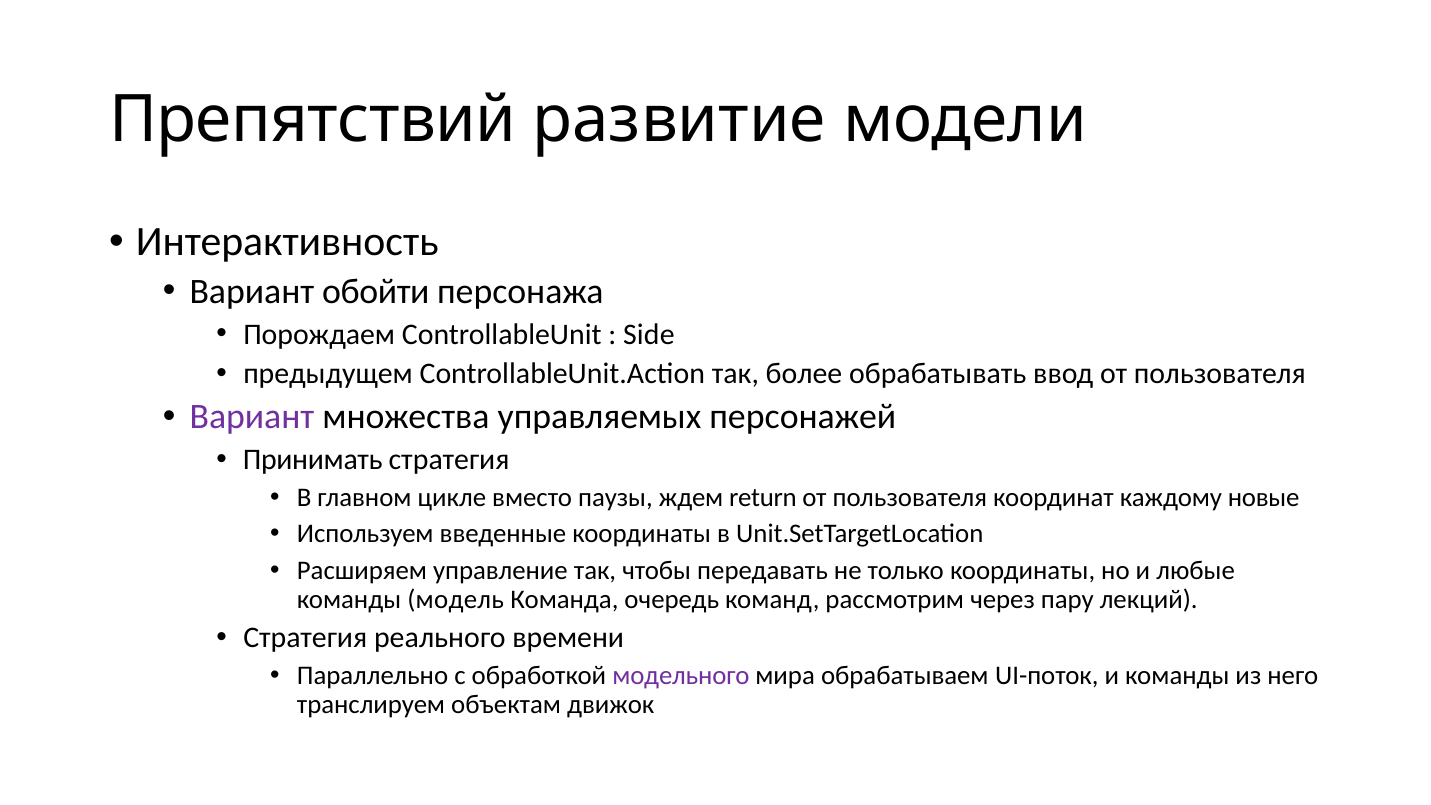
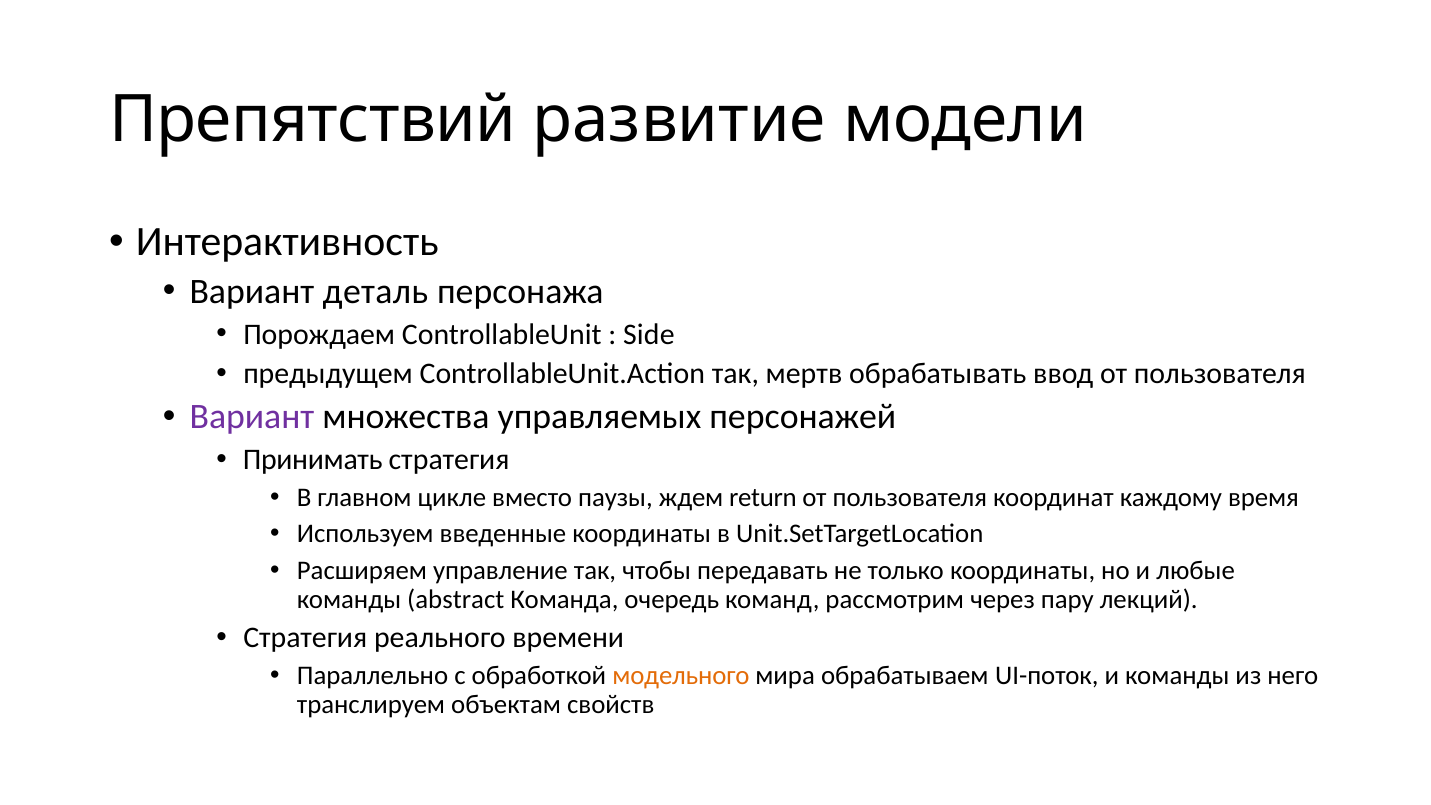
обойти: обойти -> деталь
более: более -> мертв
новые: новые -> время
модель: модель -> abstract
модельного colour: purple -> orange
движок: движок -> свойств
